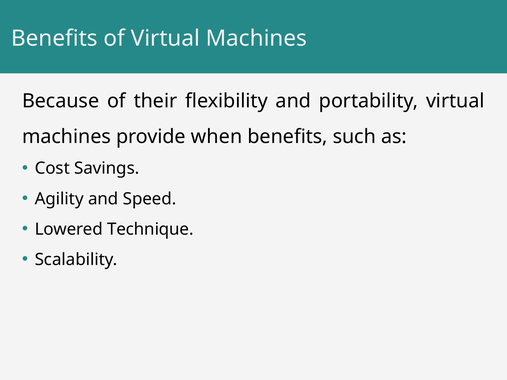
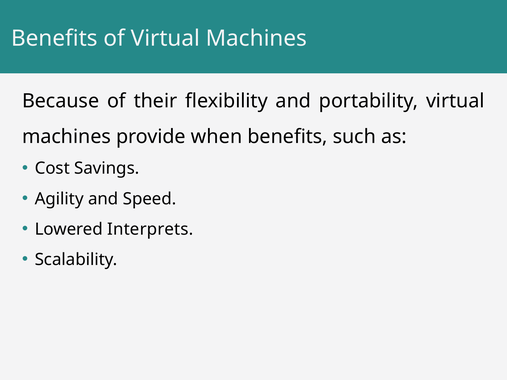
Technique: Technique -> Interprets
